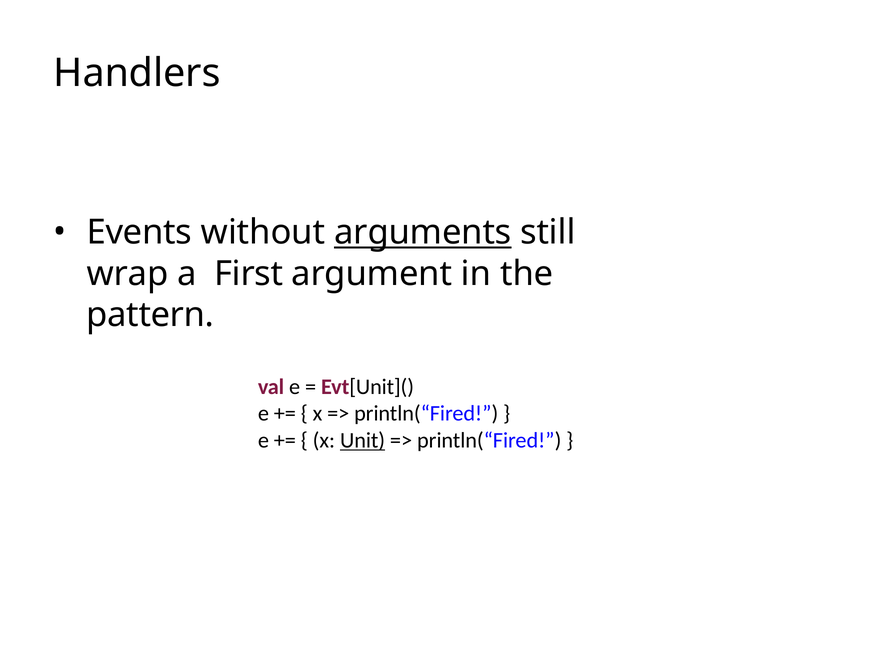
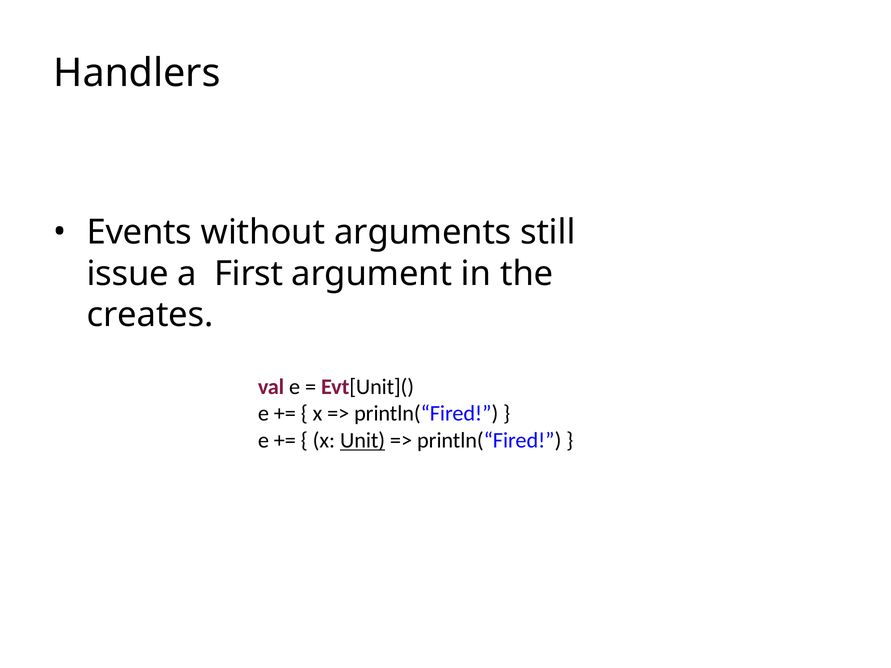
arguments underline: present -> none
wrap: wrap -> issue
pattern: pattern -> creates
